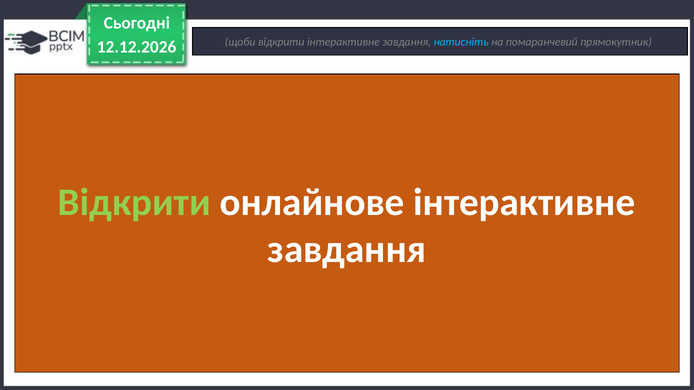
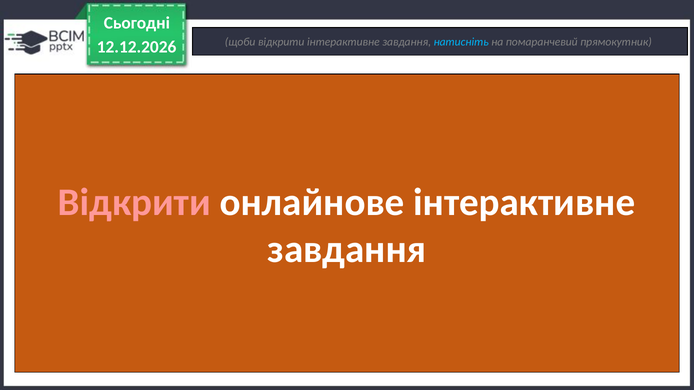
Відкрити at (134, 203) colour: light green -> pink
